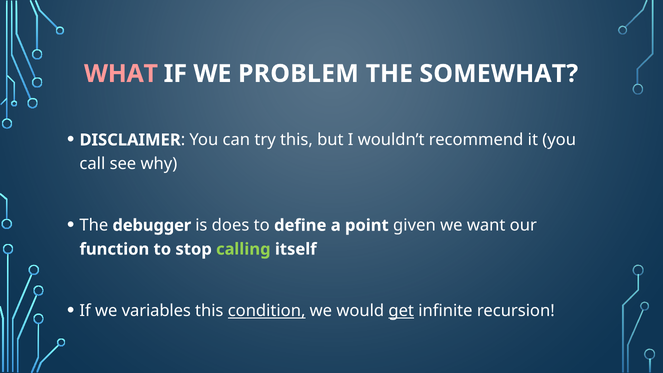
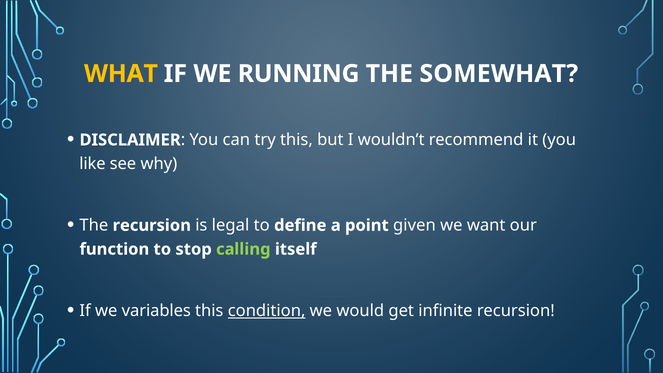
WHAT colour: pink -> yellow
PROBLEM: PROBLEM -> RUNNING
call: call -> like
The debugger: debugger -> recursion
does: does -> legal
get underline: present -> none
